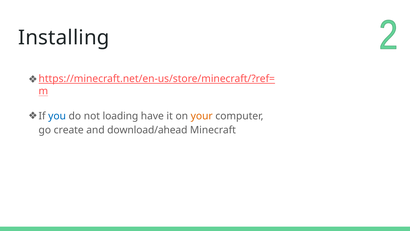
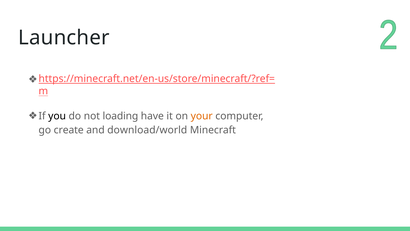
Installing: Installing -> Launcher
you colour: blue -> black
download/ahead: download/ahead -> download/world
